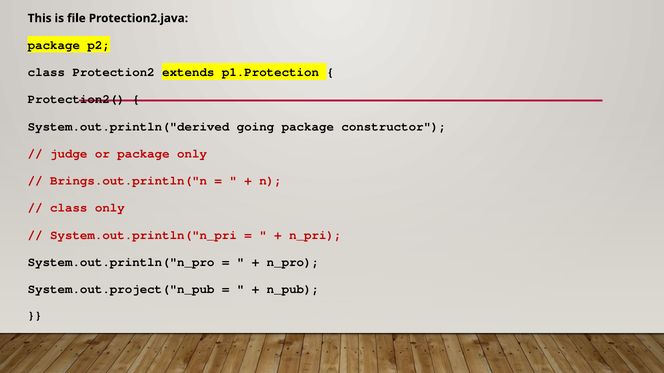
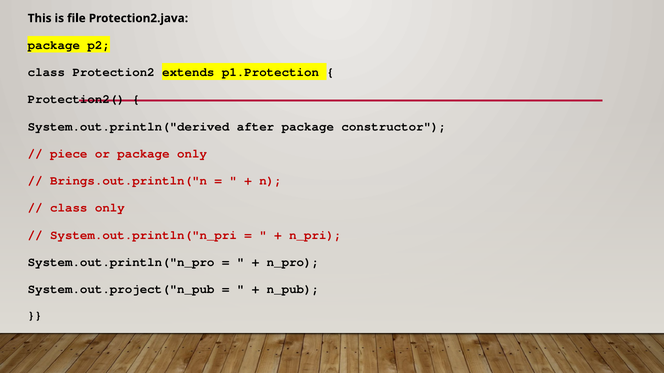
going: going -> after
judge: judge -> piece
